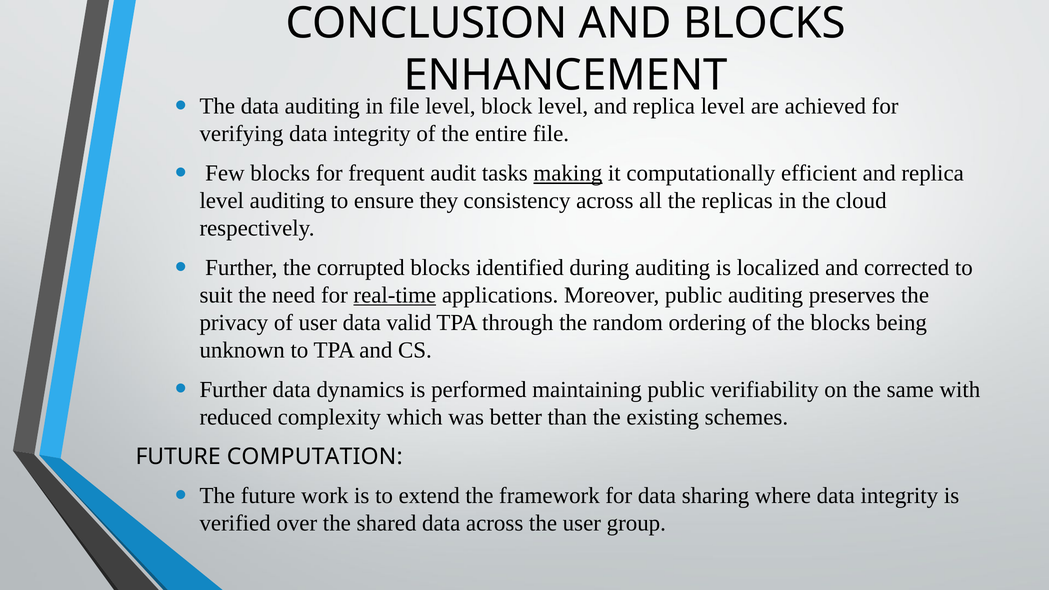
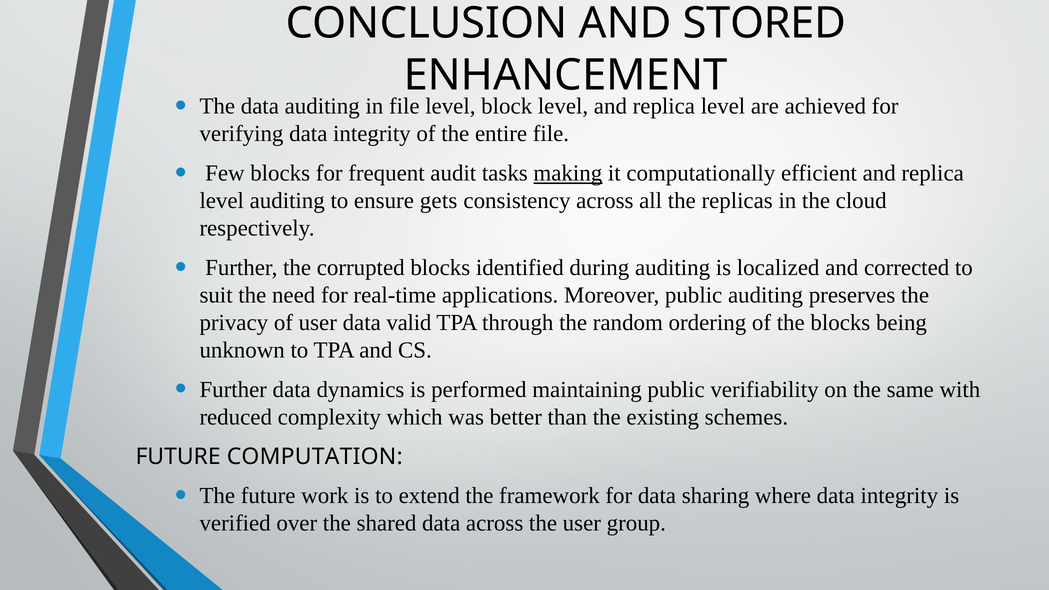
AND BLOCKS: BLOCKS -> STORED
they: they -> gets
real-time underline: present -> none
